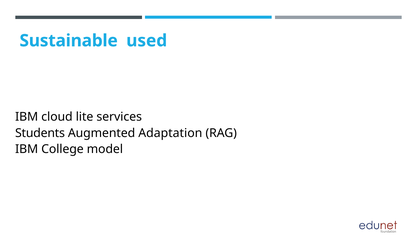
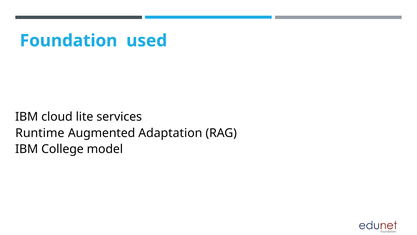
Sustainable: Sustainable -> Foundation
Students: Students -> Runtime
